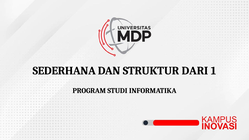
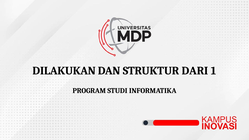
SEDERHANA: SEDERHANA -> DILAKUKAN
